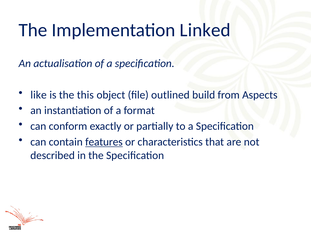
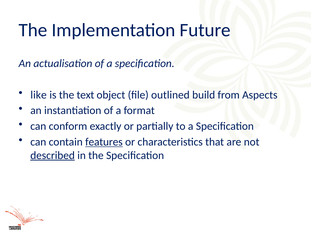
Linked: Linked -> Future
this: this -> text
described underline: none -> present
